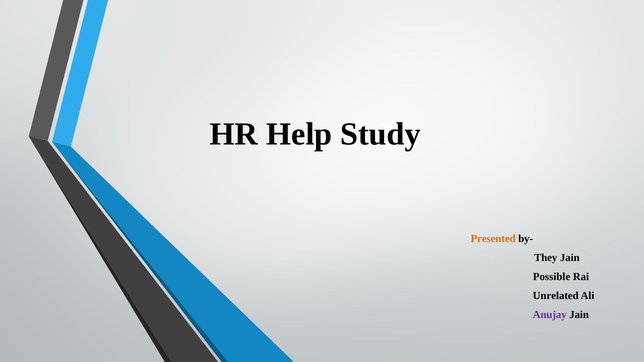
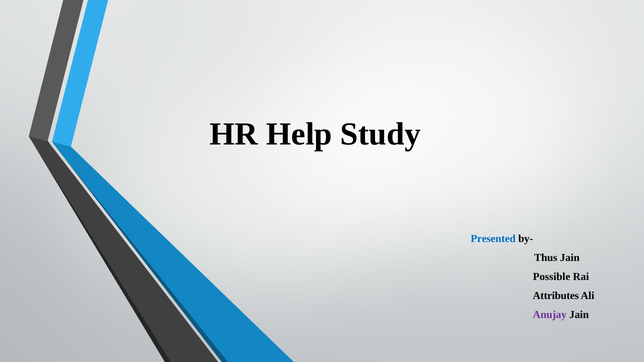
Presented colour: orange -> blue
They: They -> Thus
Unrelated: Unrelated -> Attributes
